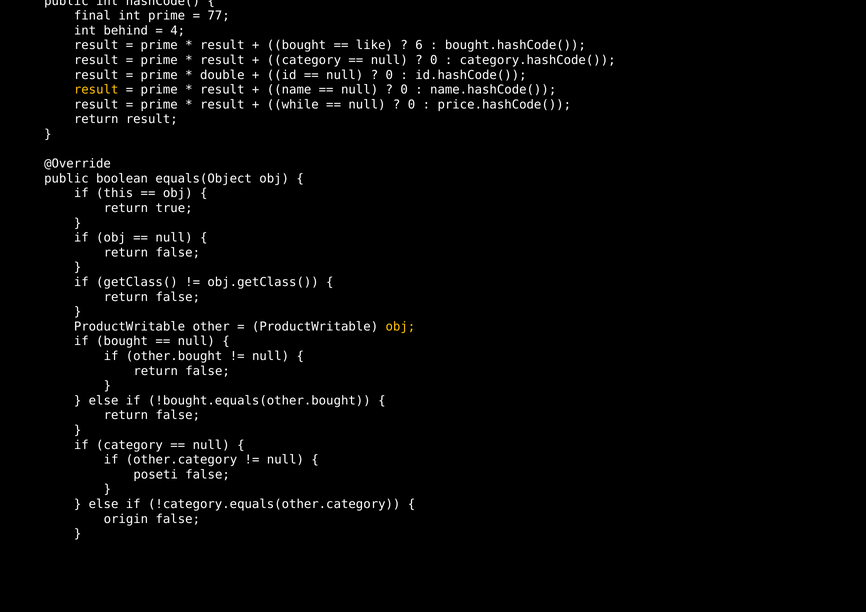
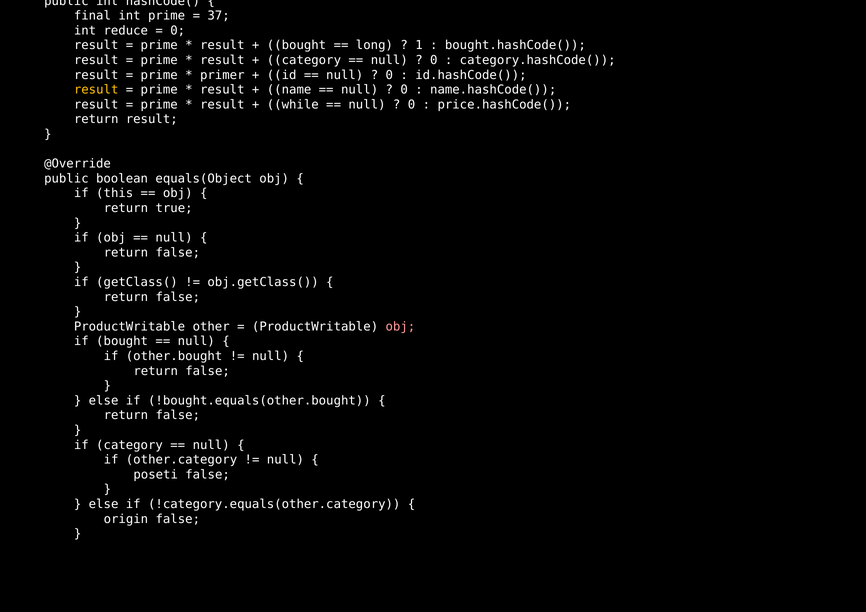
77: 77 -> 37
behind: behind -> reduce
4 at (178, 31): 4 -> 0
like: like -> long
6: 6 -> 1
double: double -> primer
obj at (400, 327) colour: yellow -> pink
